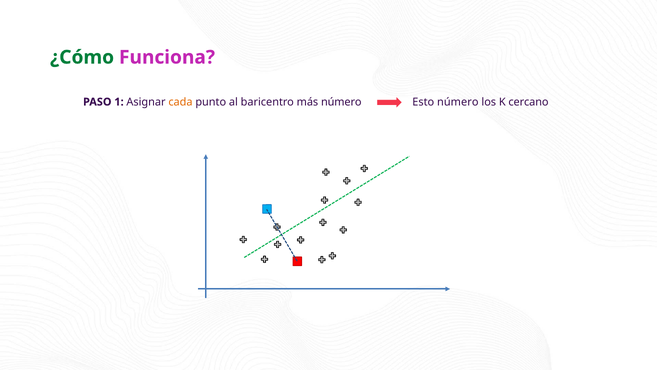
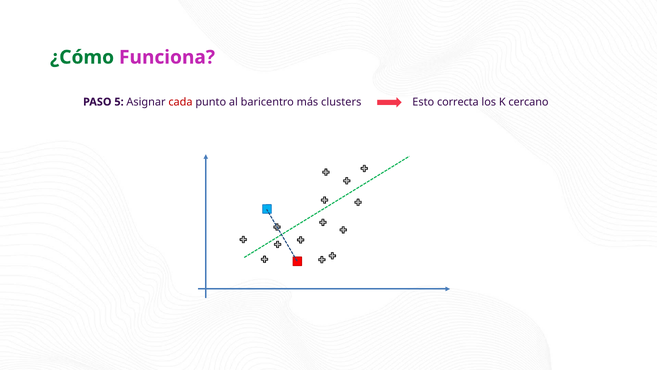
1: 1 -> 5
cada colour: orange -> red
más número: número -> clusters
Esto número: número -> correcta
